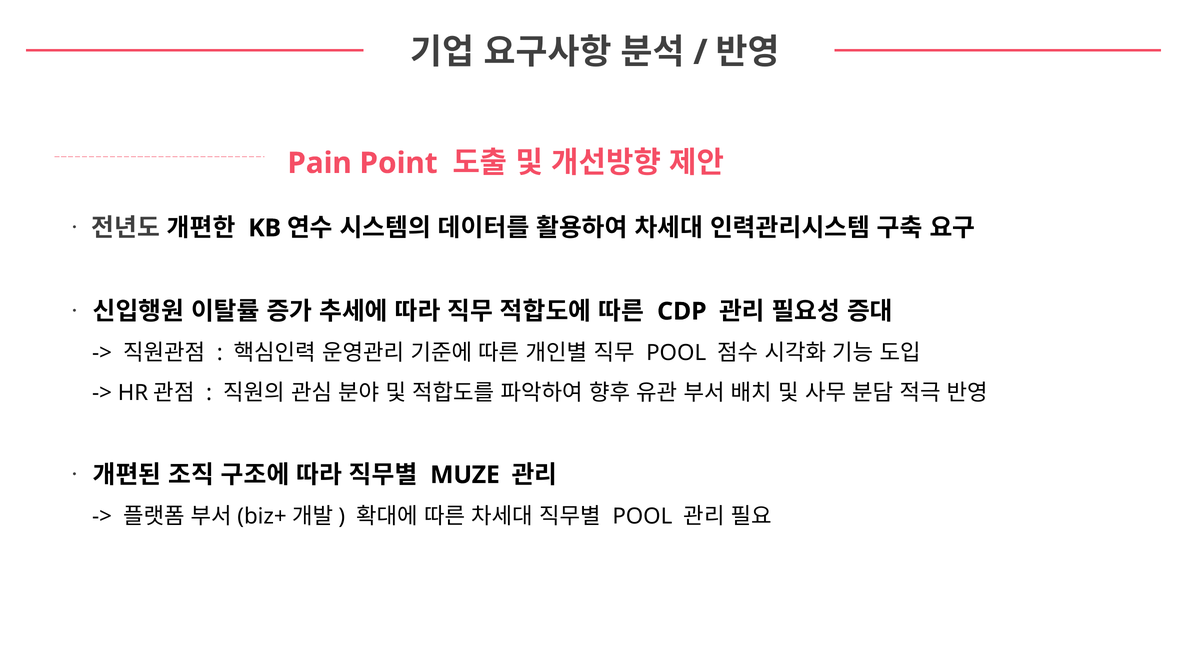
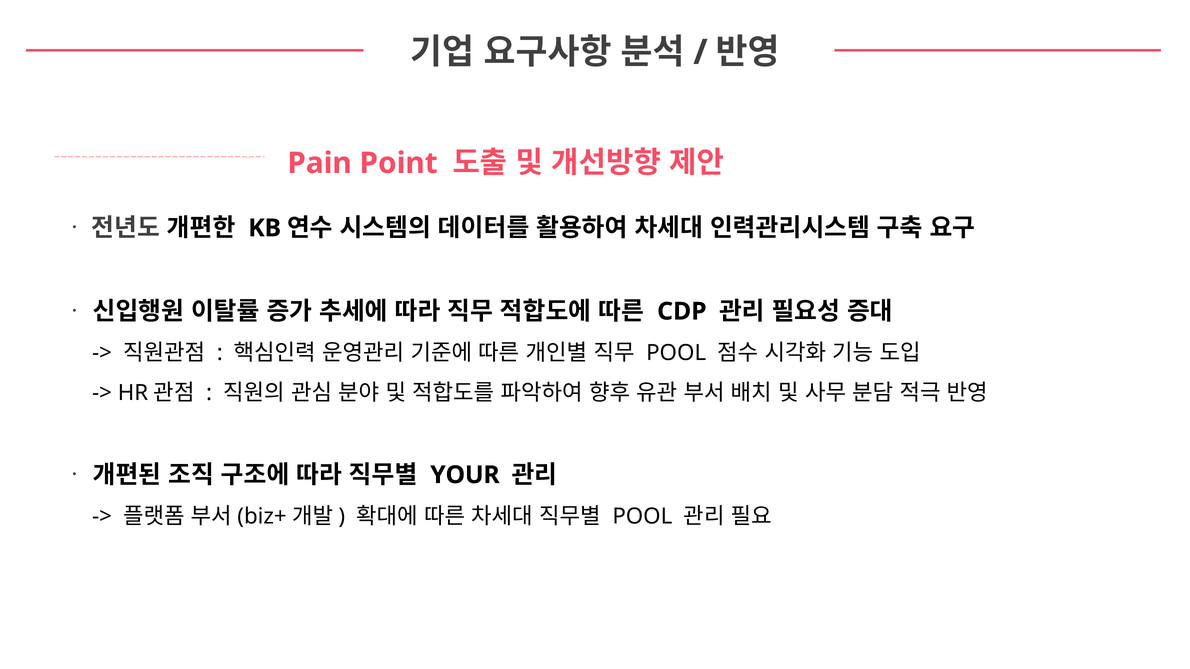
MUZE: MUZE -> YOUR
